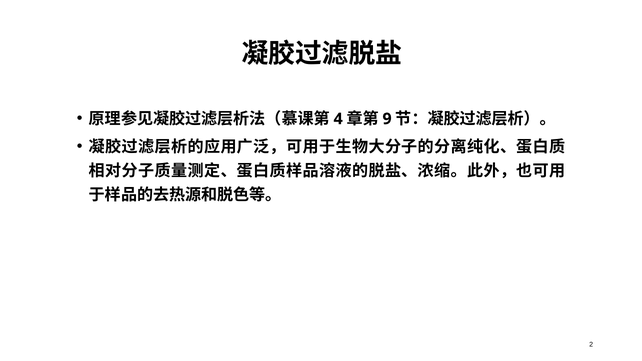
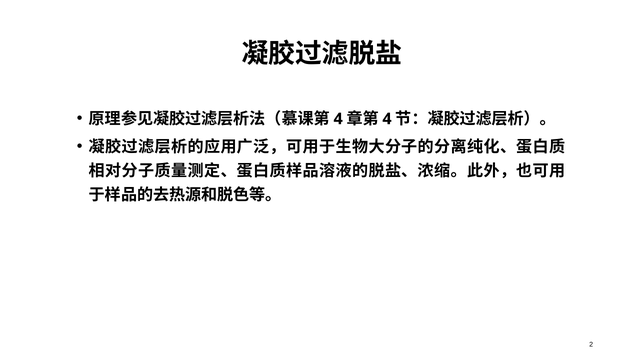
9 at (387, 119): 9 -> 4
